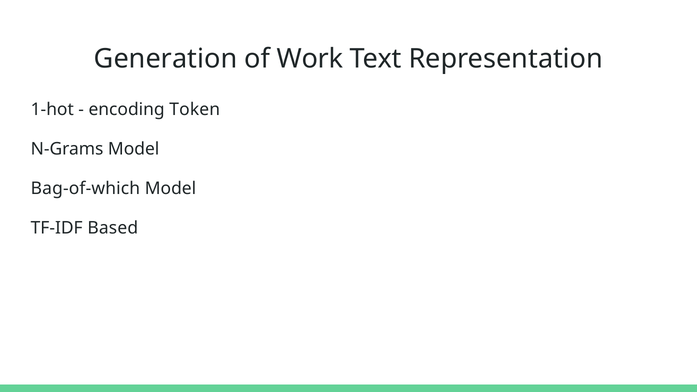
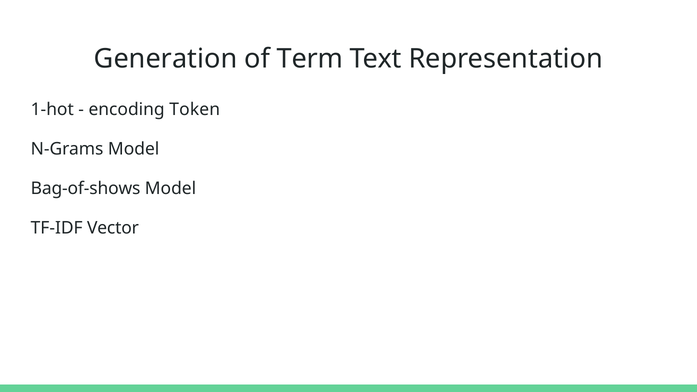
Work: Work -> Term
Bag-of-which: Bag-of-which -> Bag-of-shows
Based: Based -> Vector
